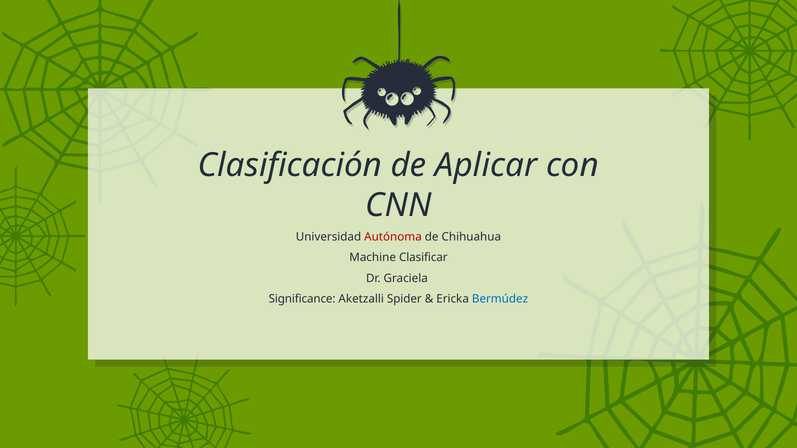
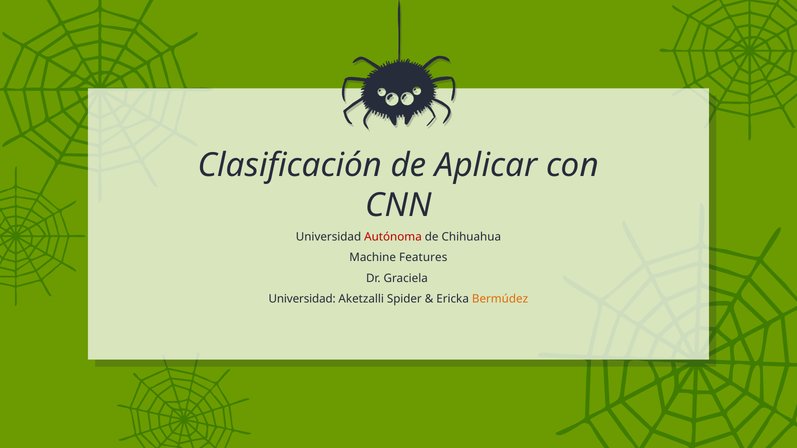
Clasificar: Clasificar -> Features
Significance at (302, 299): Significance -> Universidad
Bermúdez colour: blue -> orange
